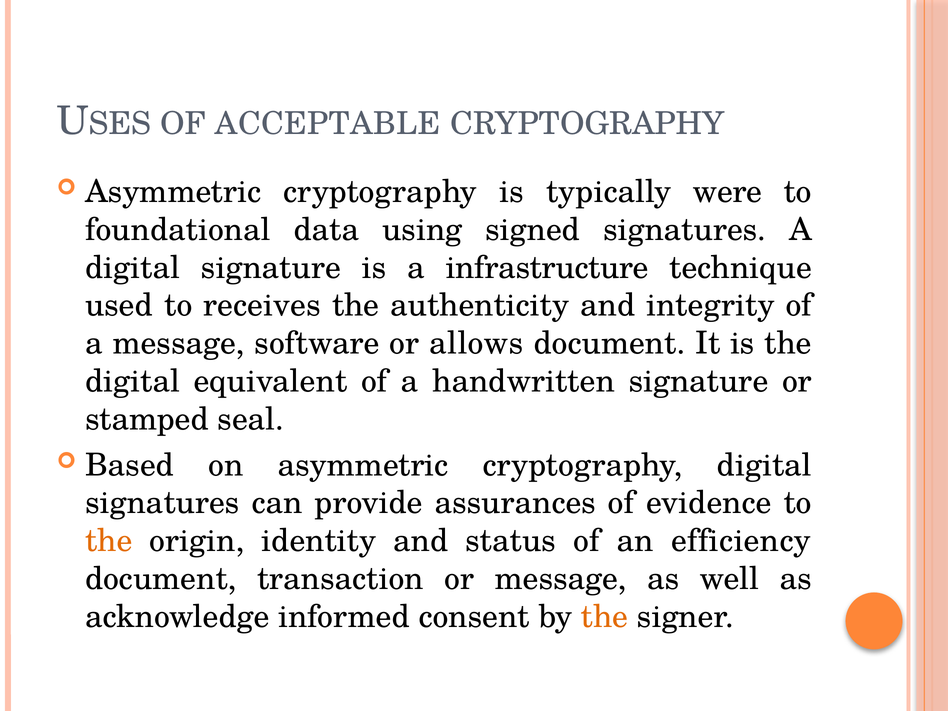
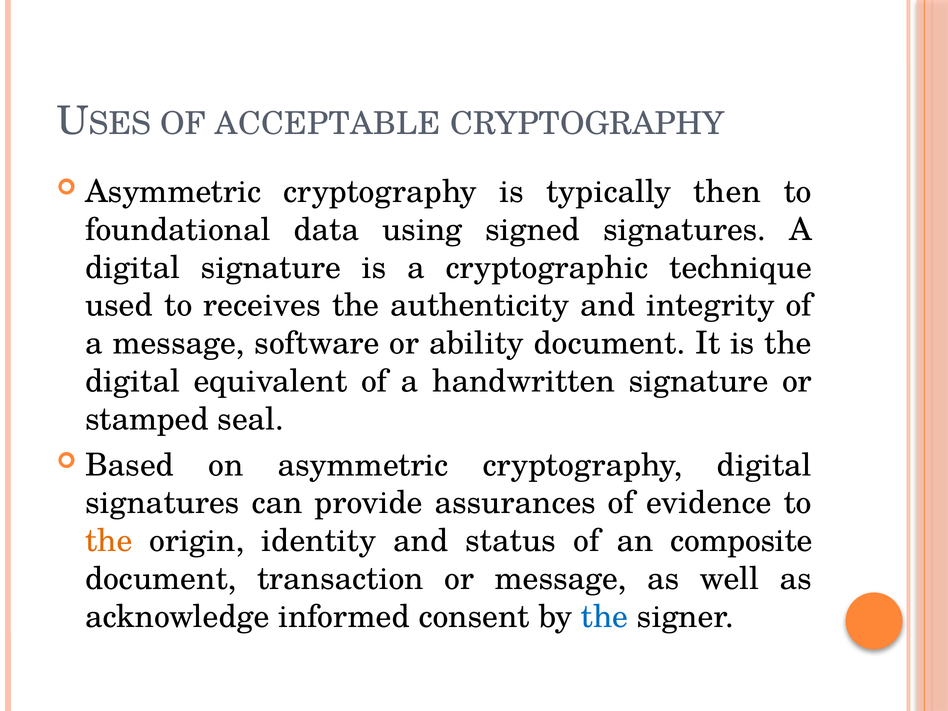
were: were -> then
infrastructure: infrastructure -> cryptographic
allows: allows -> ability
efficiency: efficiency -> composite
the at (605, 617) colour: orange -> blue
